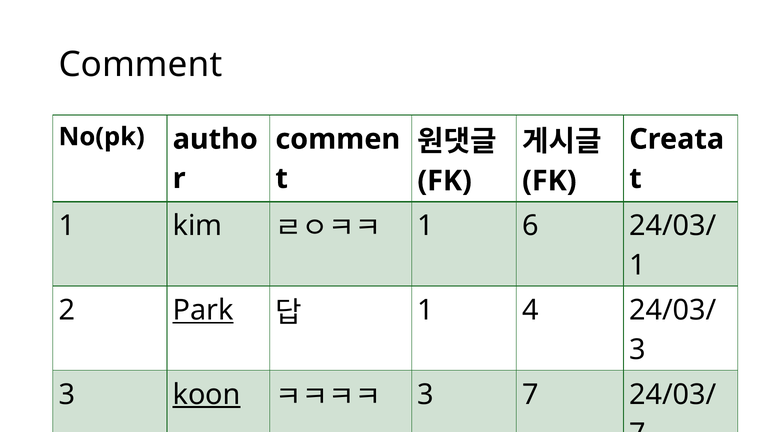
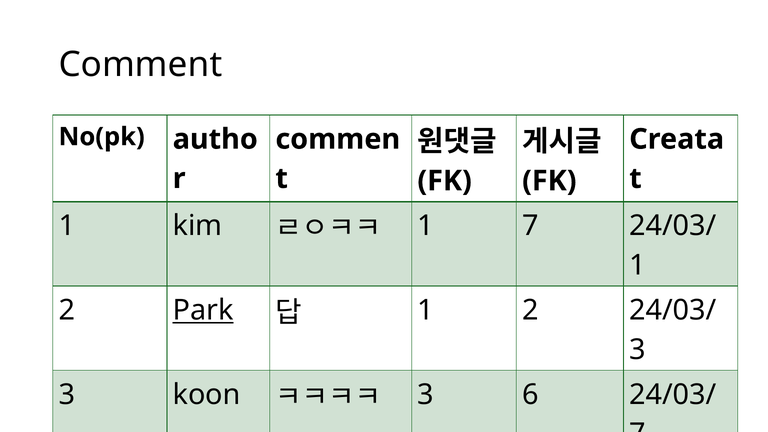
1 6: 6 -> 7
4 at (530, 310): 4 -> 2
koon underline: present -> none
3 7: 7 -> 6
